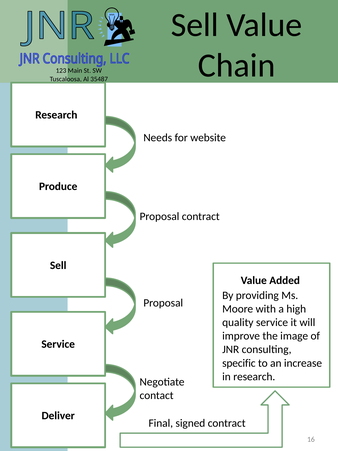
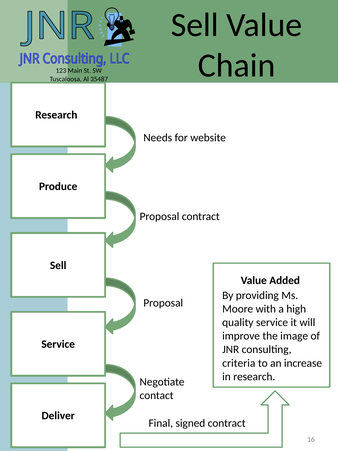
specific: specific -> criteria
